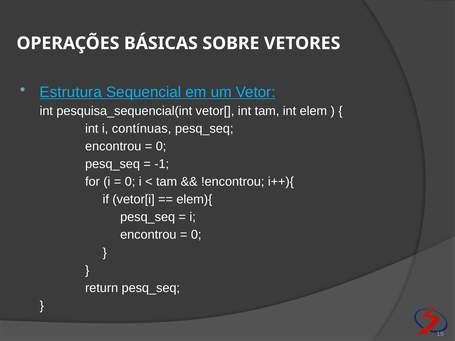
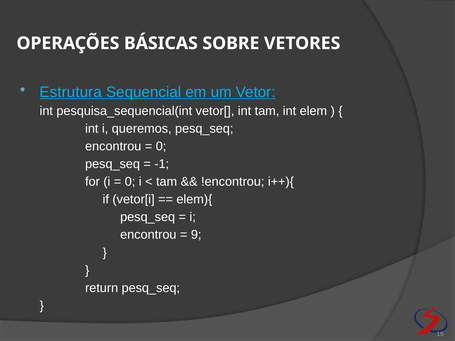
contínuas: contínuas -> queremos
0 at (196, 235): 0 -> 9
